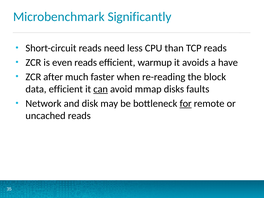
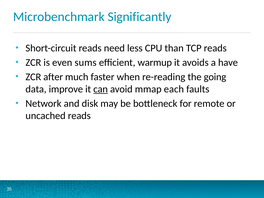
even reads: reads -> sums
block: block -> going
data efficient: efficient -> improve
disks: disks -> each
for underline: present -> none
